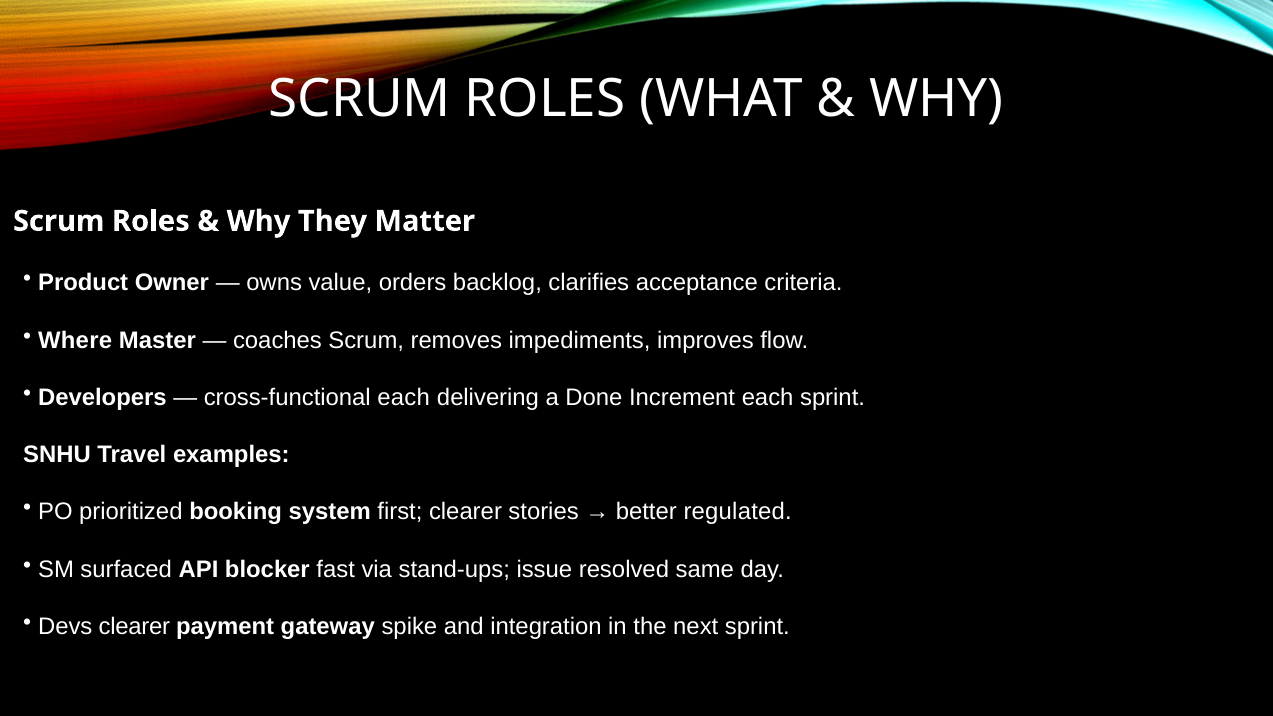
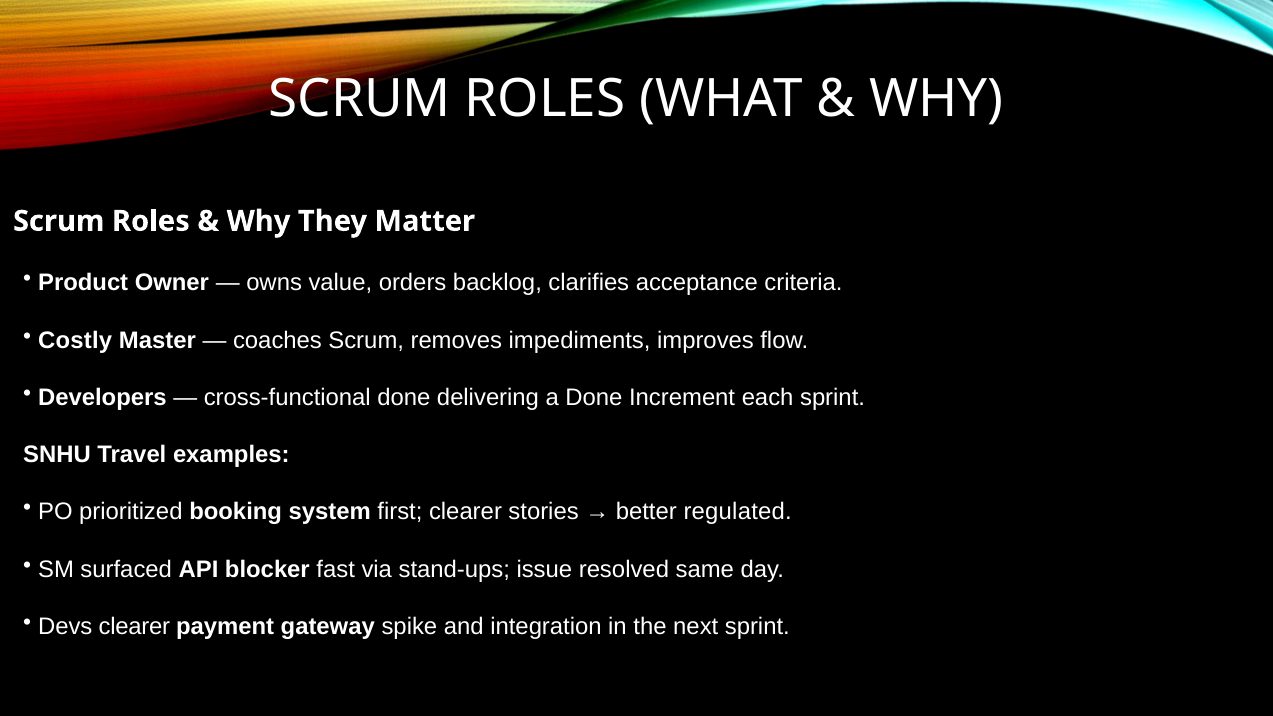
Where: Where -> Costly
cross-functional each: each -> done
